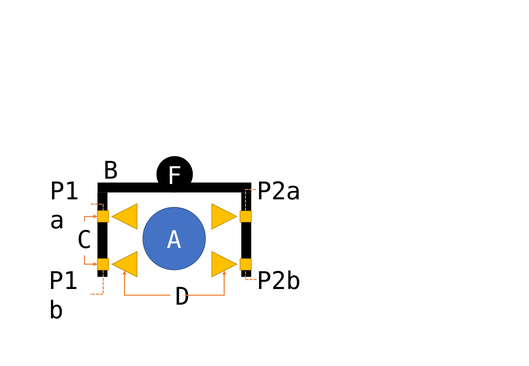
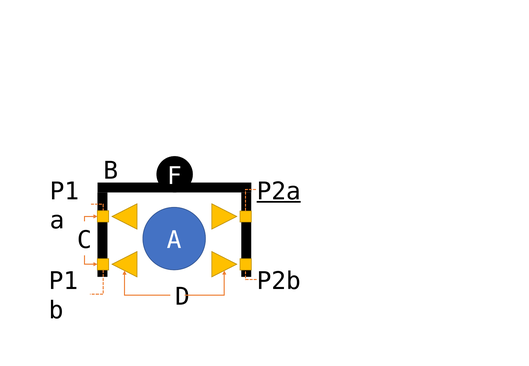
P2a underline: none -> present
